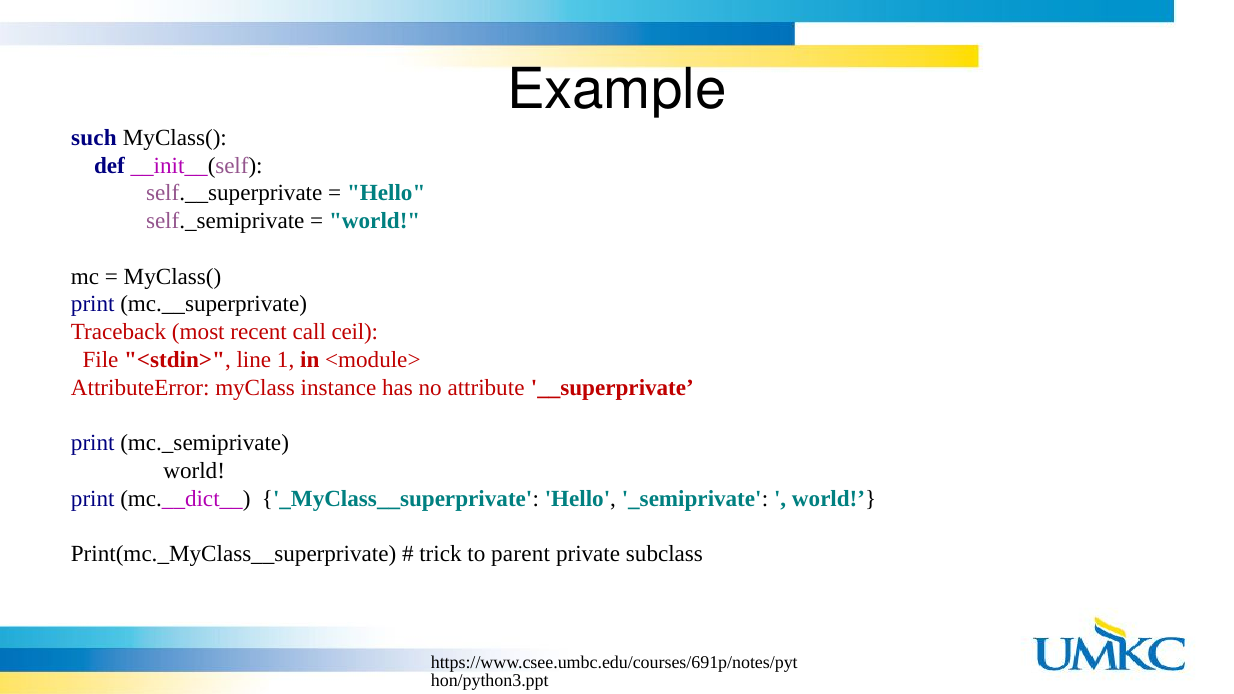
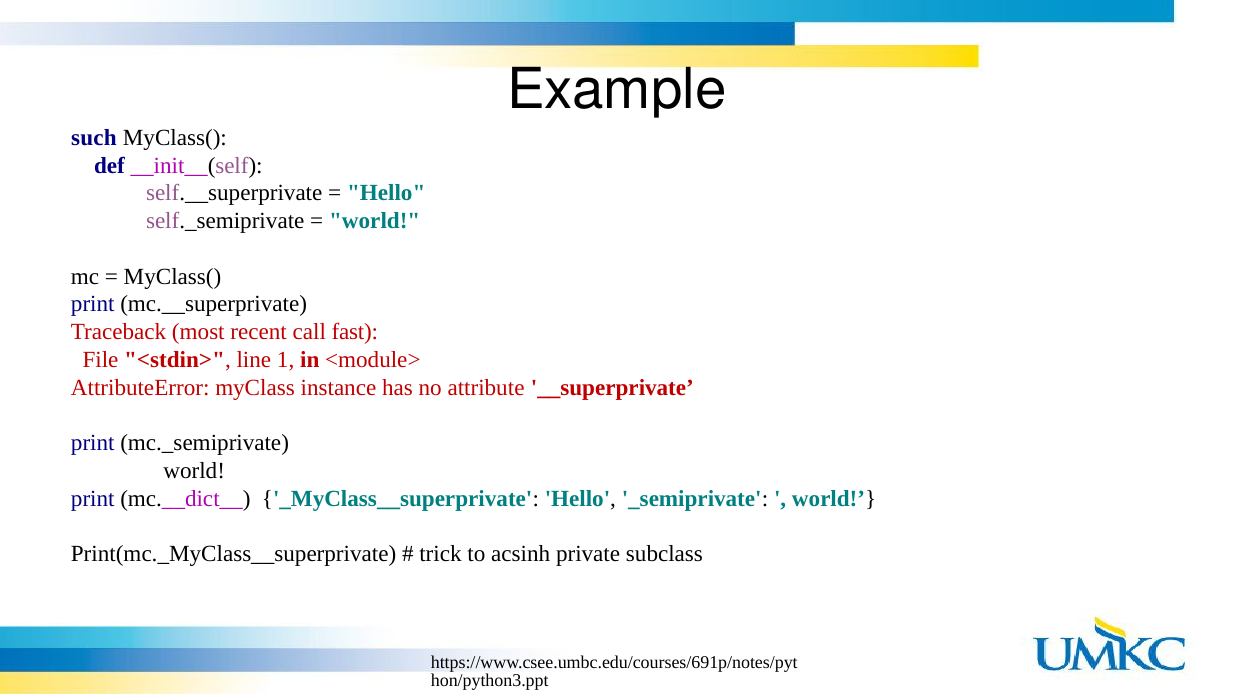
ceil: ceil -> fast
parent: parent -> acsinh
